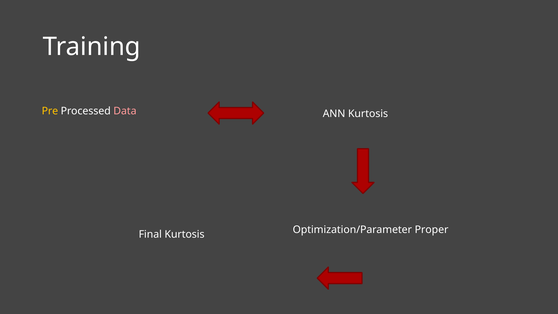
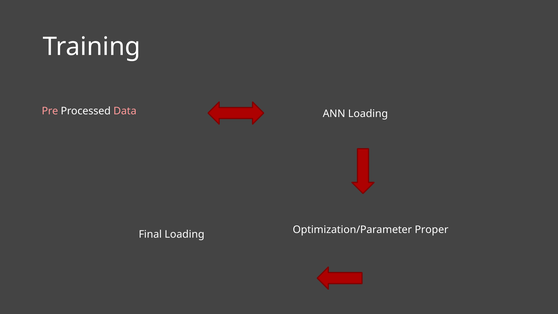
Pre colour: yellow -> pink
ANN Kurtosis: Kurtosis -> Loading
Final Kurtosis: Kurtosis -> Loading
